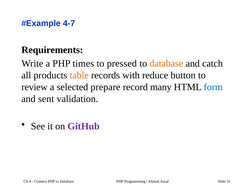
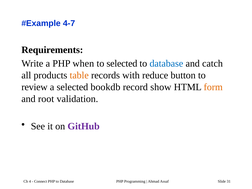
times: times -> when
to pressed: pressed -> selected
database at (166, 64) colour: orange -> blue
prepare: prepare -> bookdb
many: many -> show
form colour: blue -> orange
sent: sent -> root
